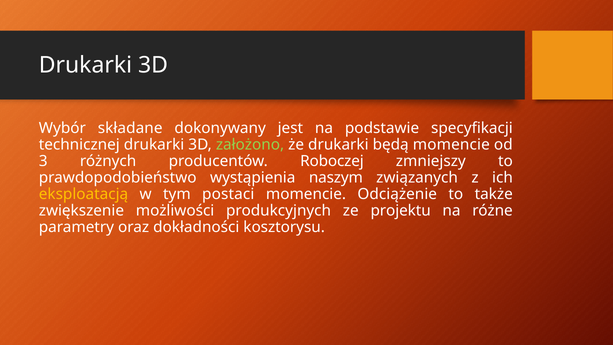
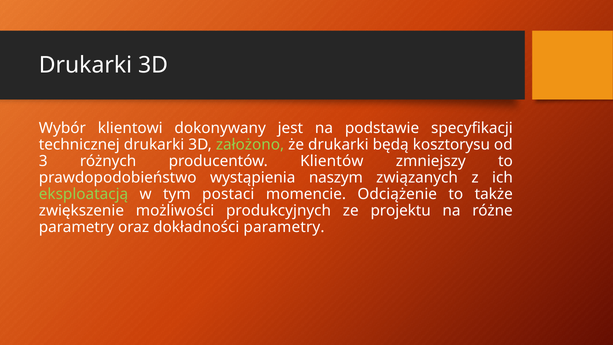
składane: składane -> klientowi
będą momencie: momencie -> kosztorysu
Roboczej: Roboczej -> Klientów
eksploatacją colour: yellow -> light green
dokładności kosztorysu: kosztorysu -> parametry
